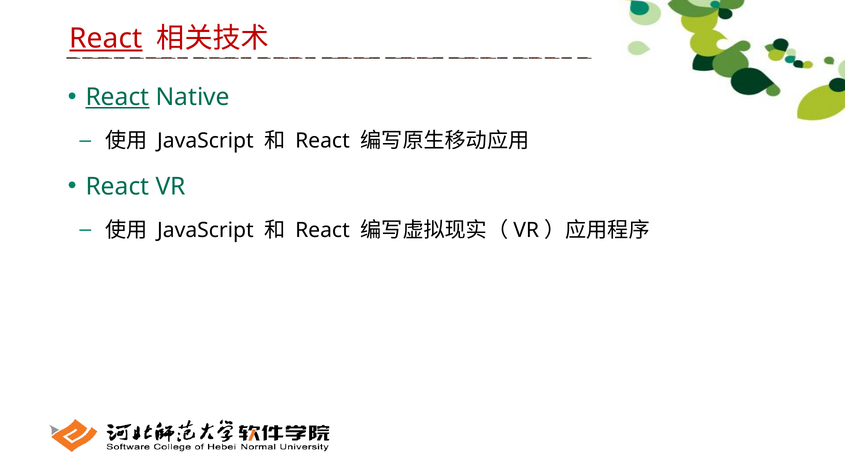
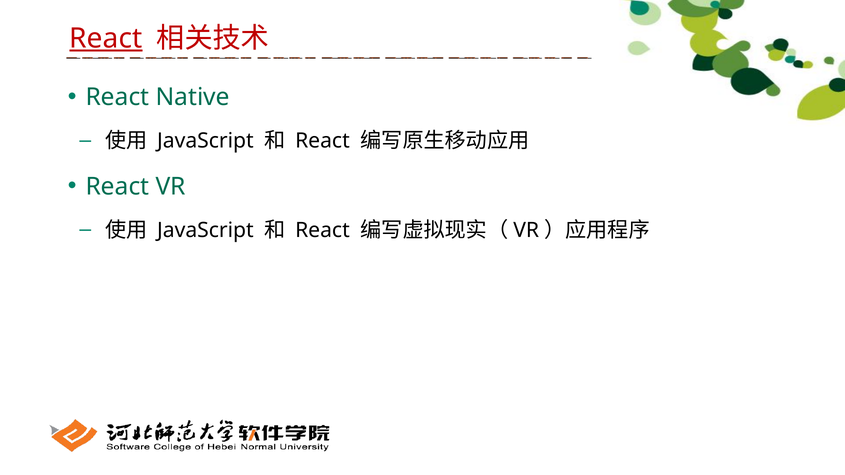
React at (117, 97) underline: present -> none
